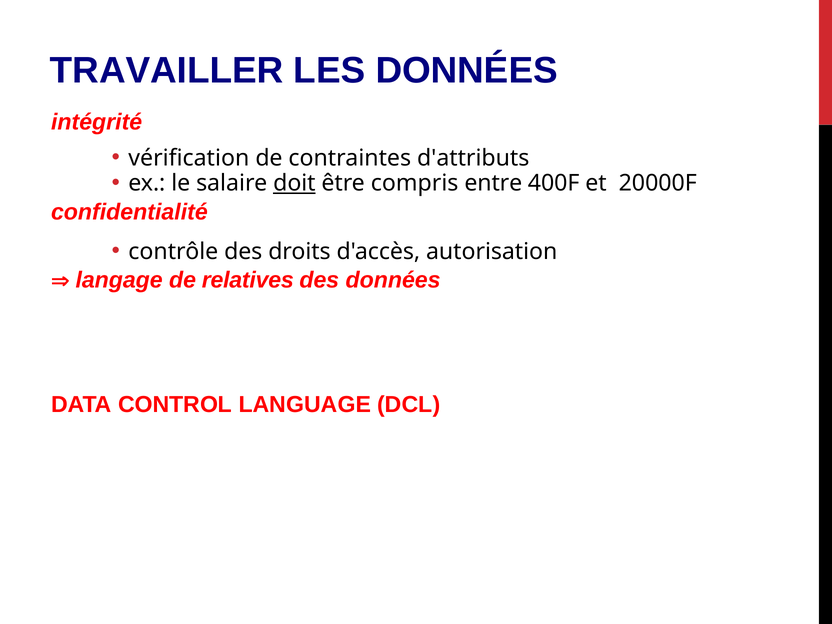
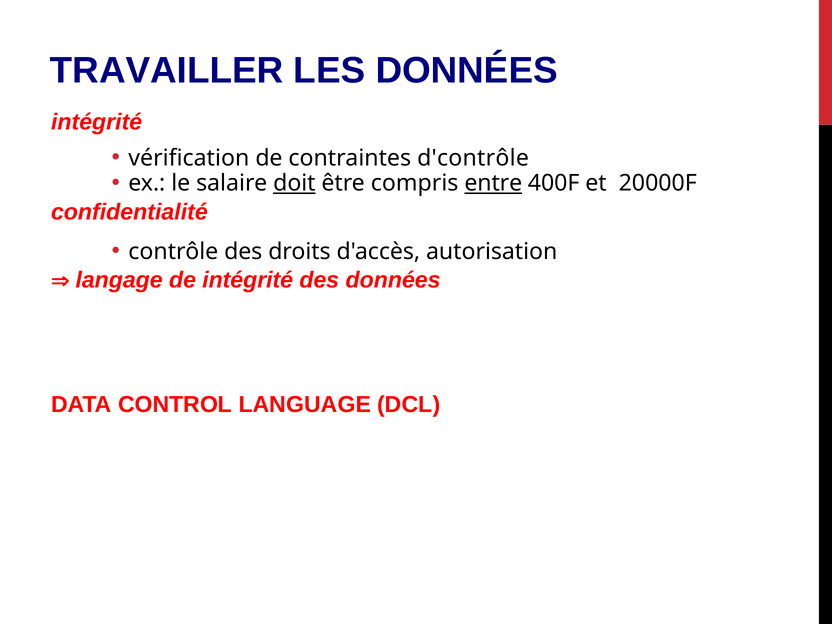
d'attributs: d'attributs -> d'contrôle
entre underline: none -> present
de relatives: relatives -> intégrité
